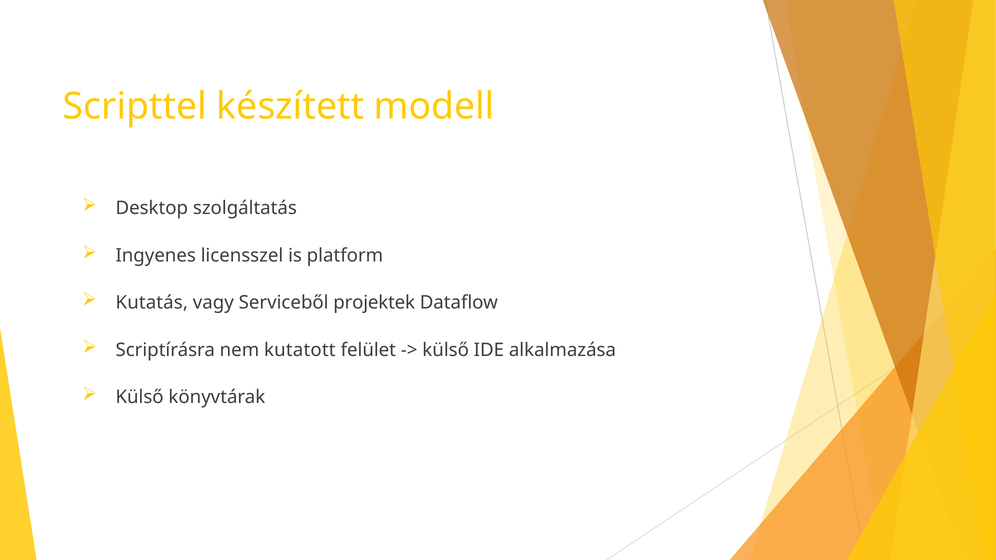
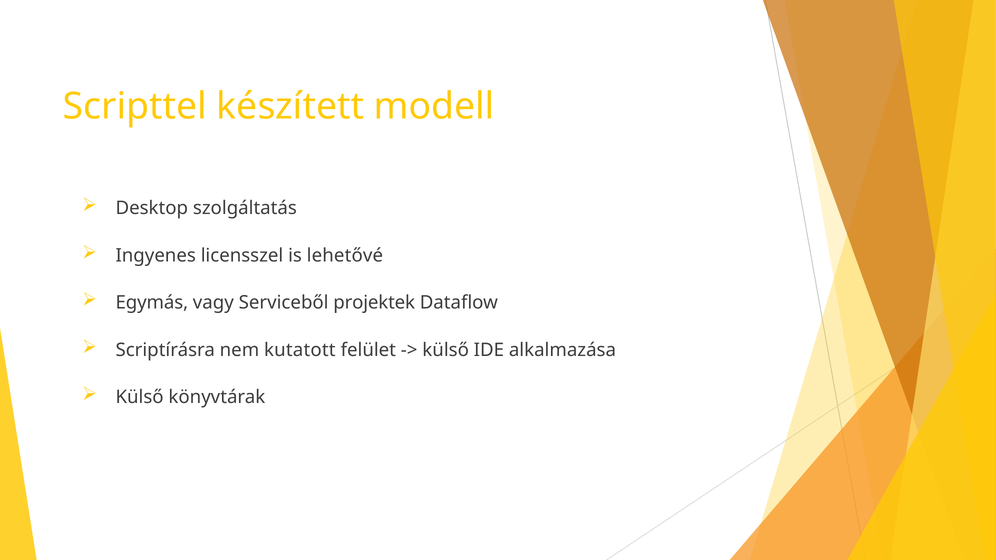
platform: platform -> lehetővé
Kutatás: Kutatás -> Egymás
